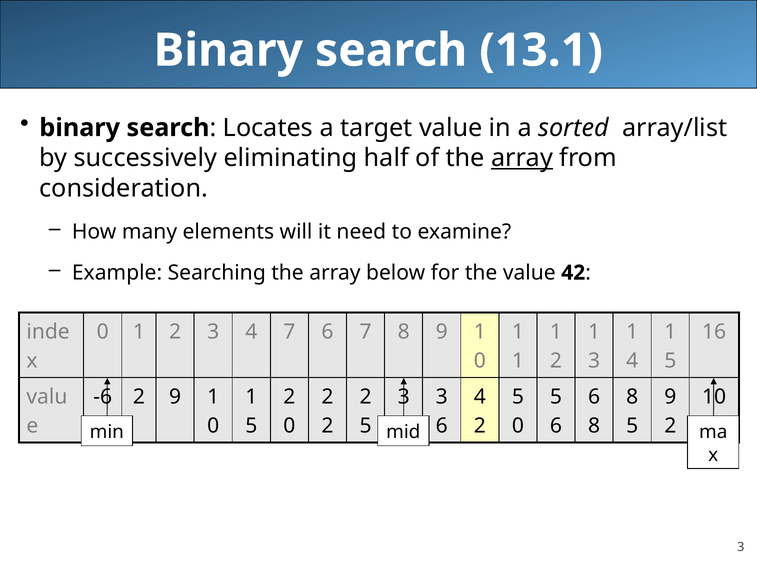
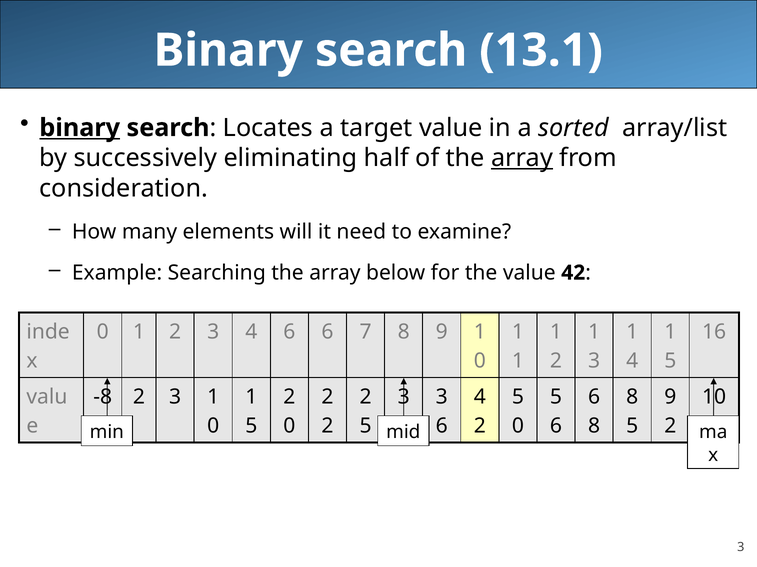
binary at (80, 128) underline: none -> present
4 7: 7 -> 6
-6: -6 -> -8
9 at (175, 398): 9 -> 3
